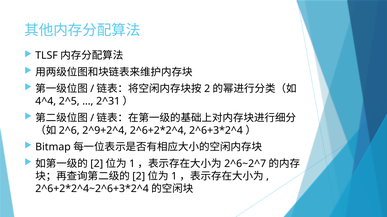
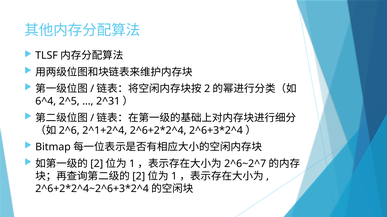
4^4: 4^4 -> 6^4
2^9+2^4: 2^9+2^4 -> 2^1+2^4
